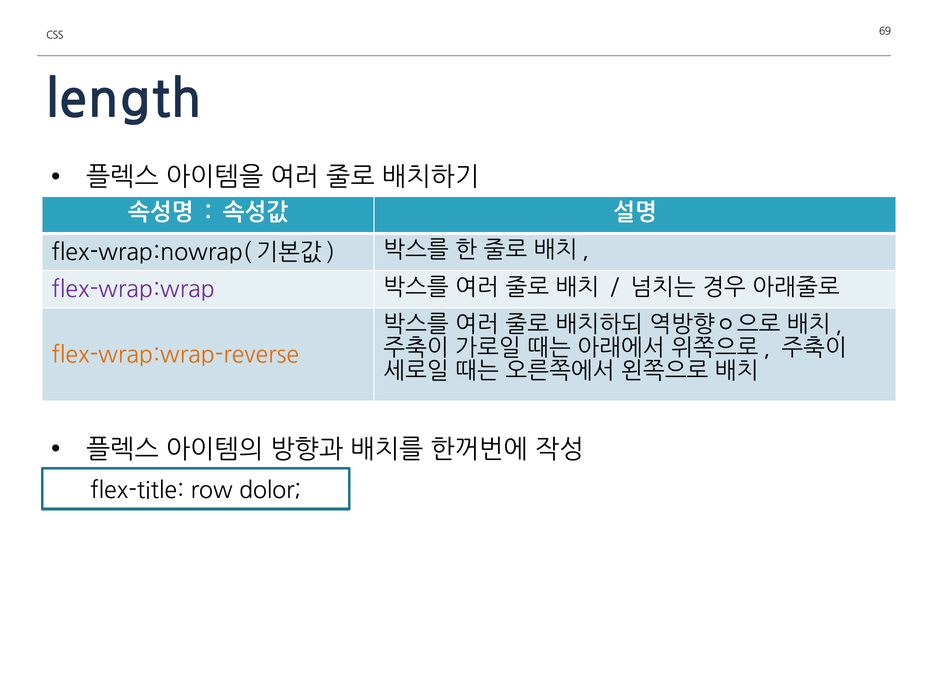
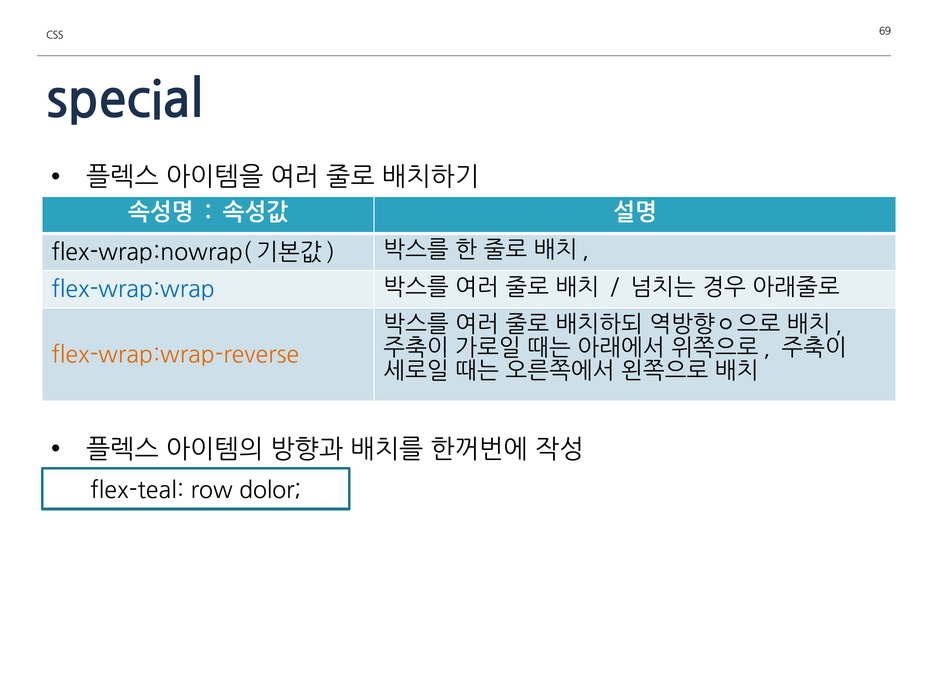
length: length -> special
flex-wrap:wrap colour: purple -> blue
flex-title: flex-title -> flex-teal
